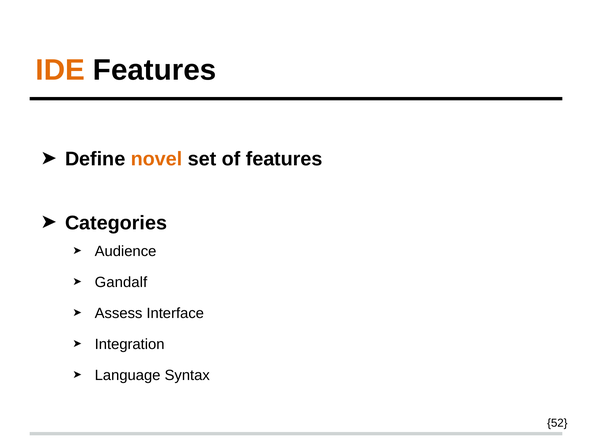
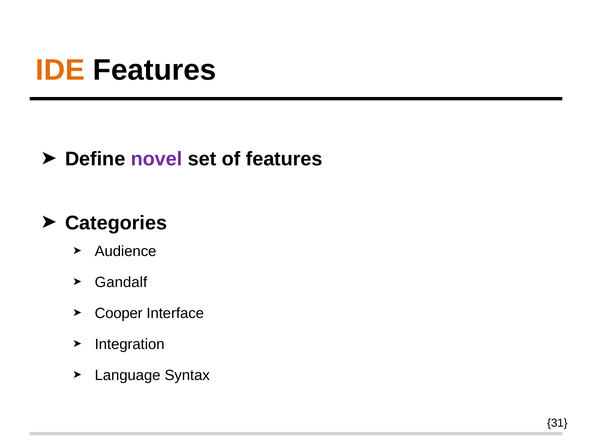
novel colour: orange -> purple
Assess: Assess -> Cooper
52: 52 -> 31
